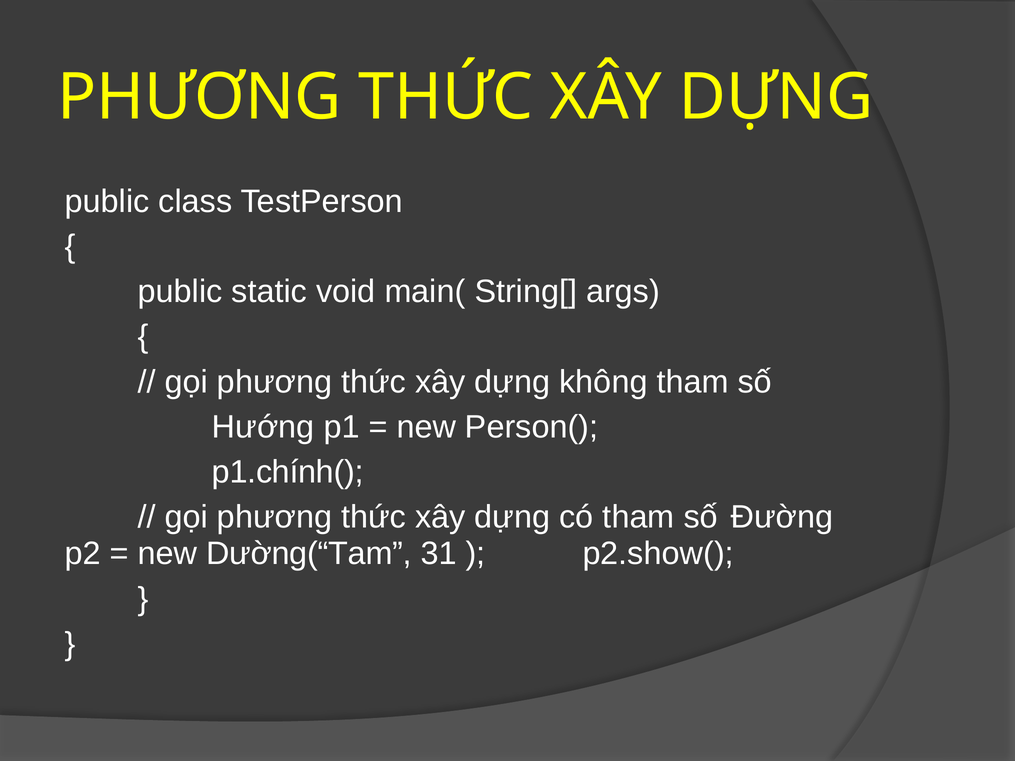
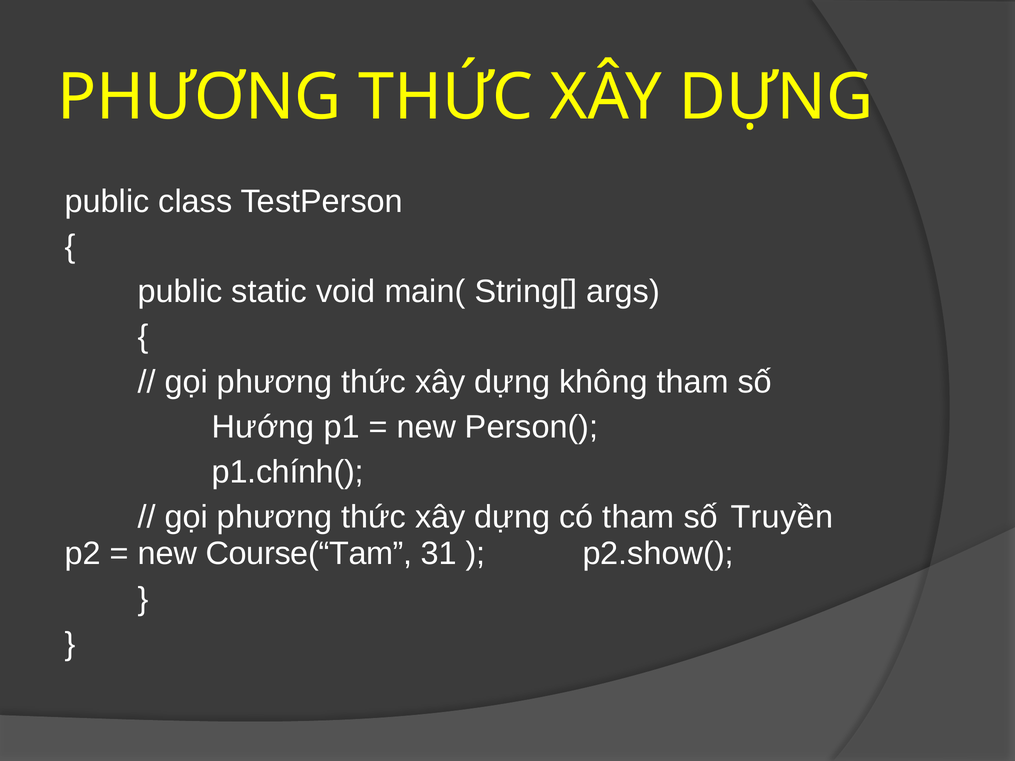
Đường: Đường -> Truyền
Dường(“Tam: Dường(“Tam -> Course(“Tam
